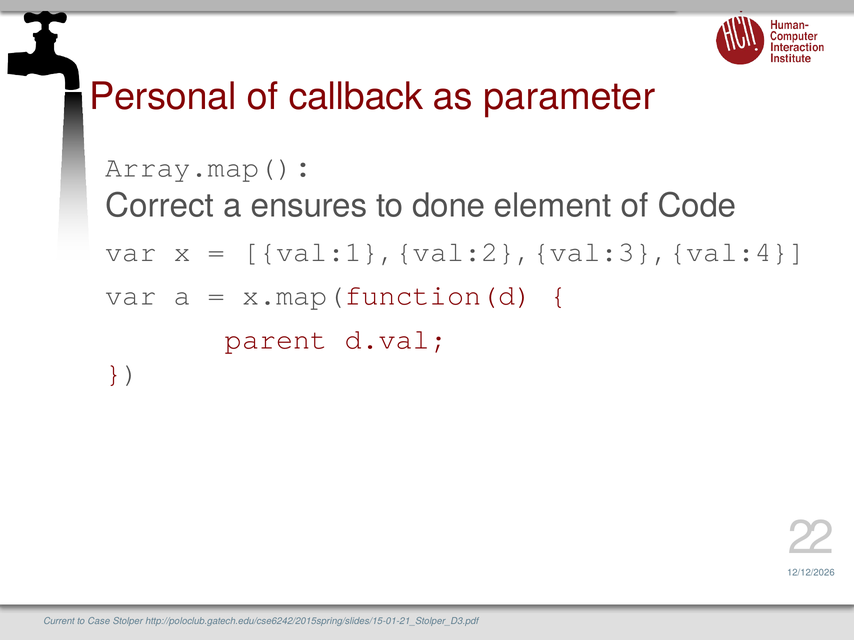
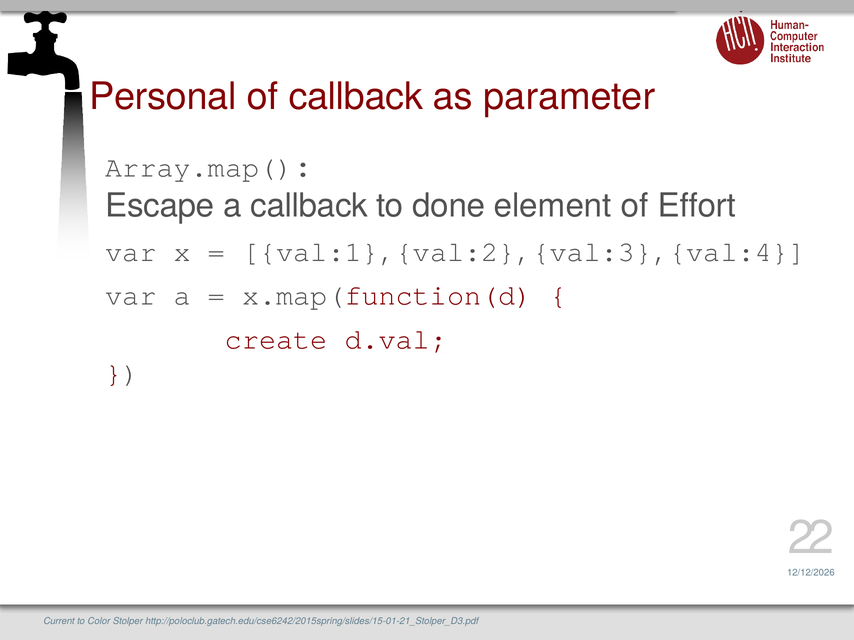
Correct: Correct -> Escape
a ensures: ensures -> callback
Code: Code -> Effort
parent: parent -> create
Case: Case -> Color
